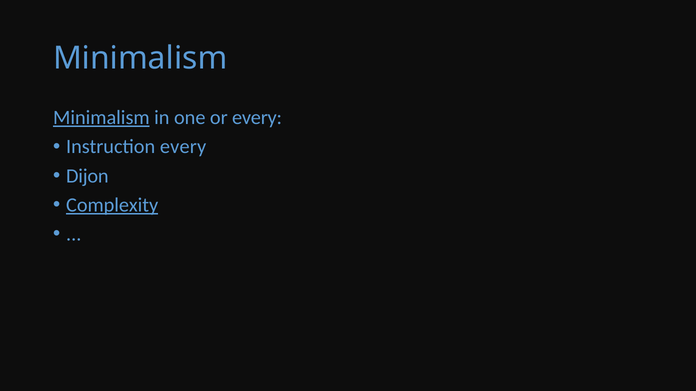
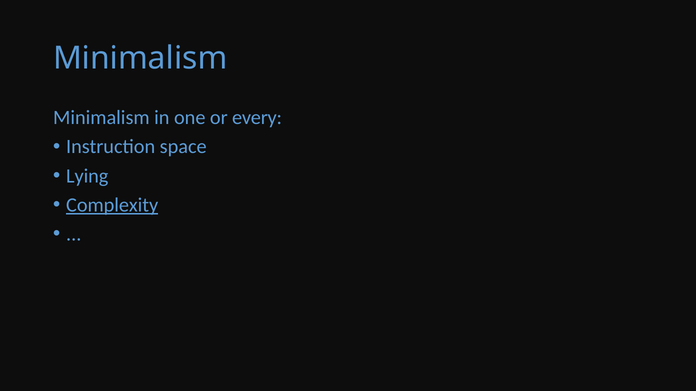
Minimalism at (101, 118) underline: present -> none
Instruction every: every -> space
Dijon: Dijon -> Lying
